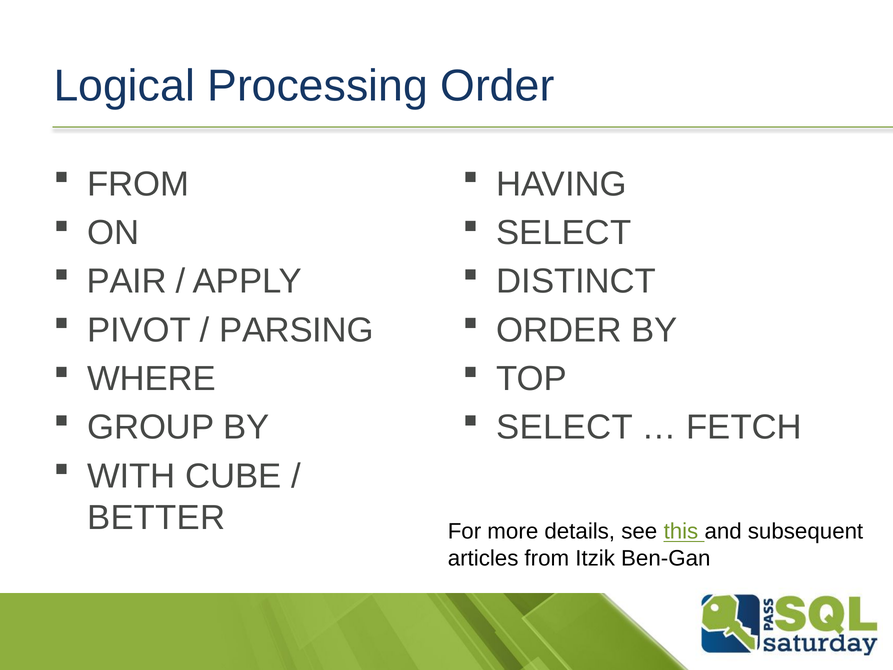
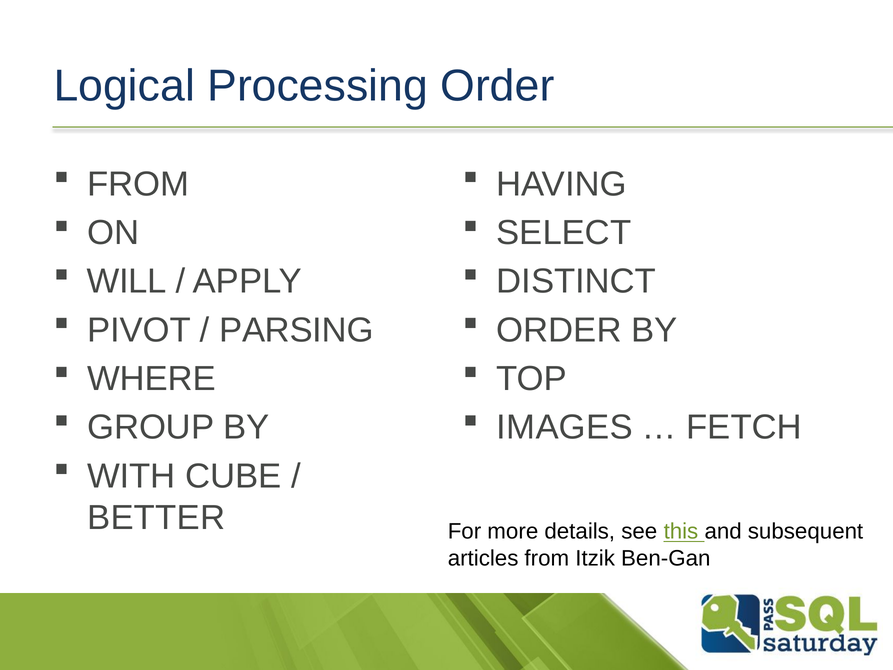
PAIR: PAIR -> WILL
SELECT at (565, 427): SELECT -> IMAGES
